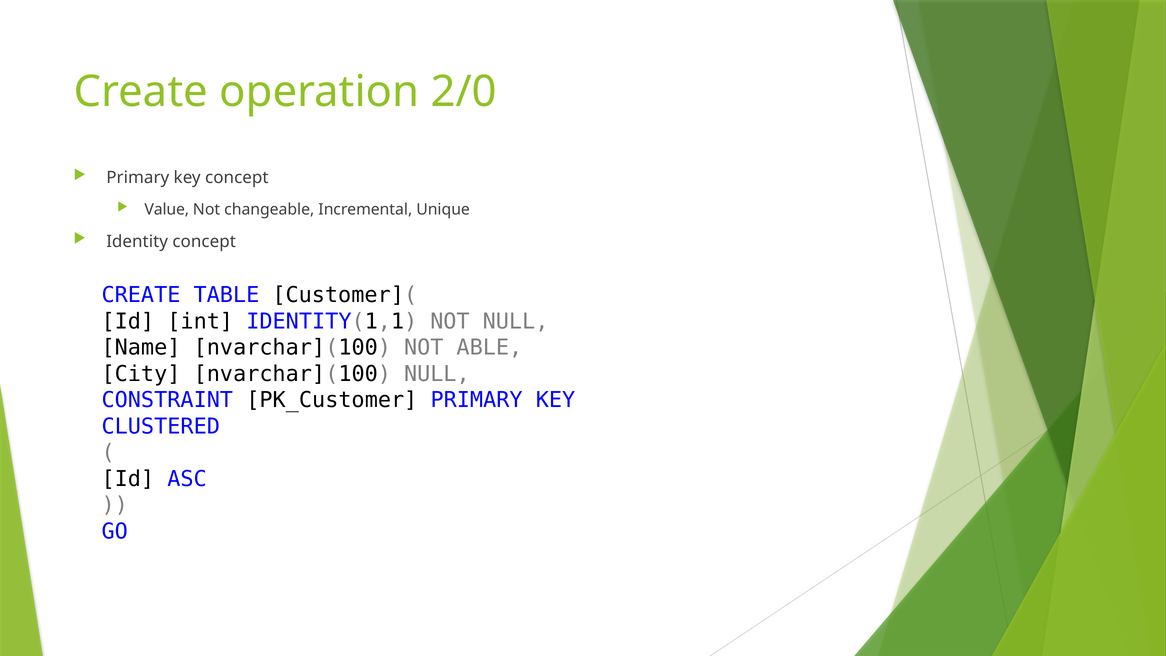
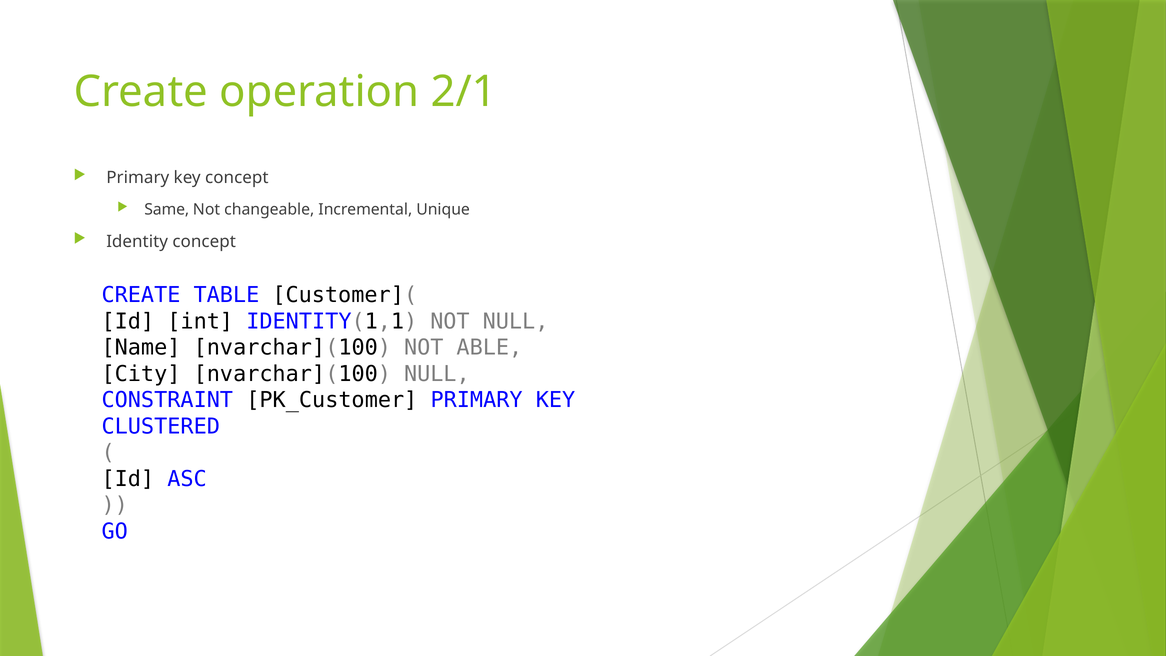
2/0: 2/0 -> 2/1
Value: Value -> Same
